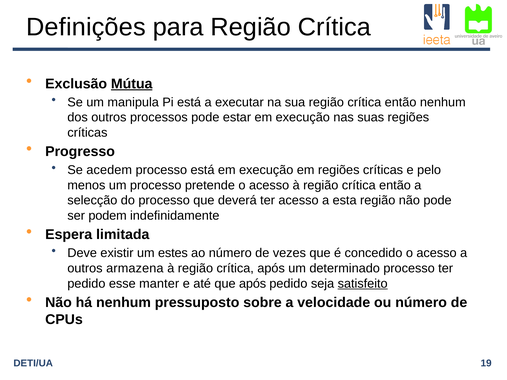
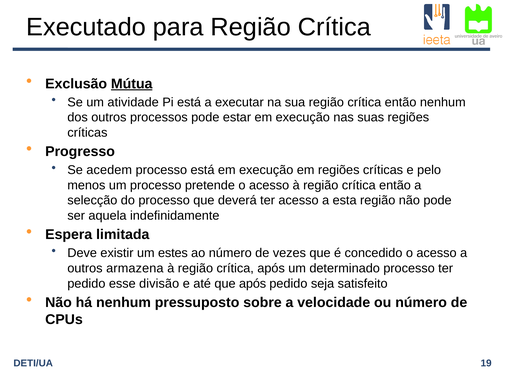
Definições: Definições -> Executado
manipula: manipula -> atividade
podem: podem -> aquela
manter: manter -> divisão
satisfeito underline: present -> none
